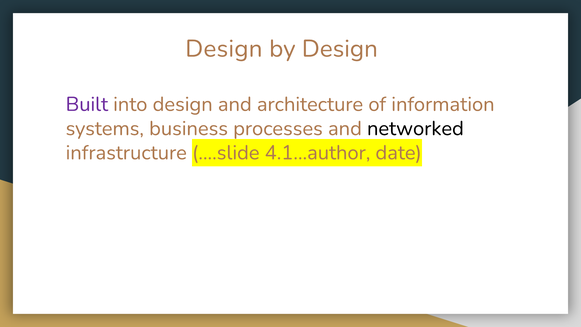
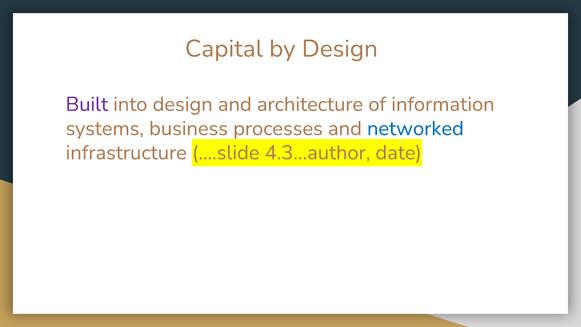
Design at (224, 49): Design -> Capital
networked colour: black -> blue
4.1…author: 4.1…author -> 4.3…author
